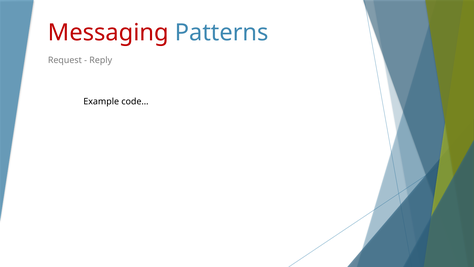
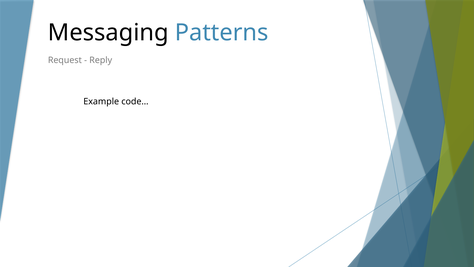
Messaging colour: red -> black
